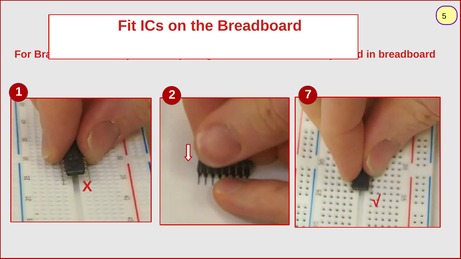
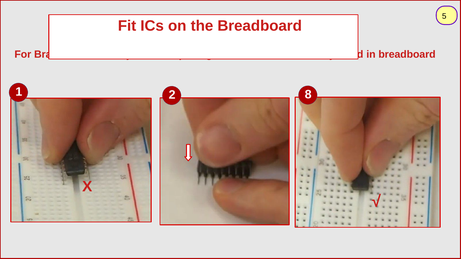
7: 7 -> 8
